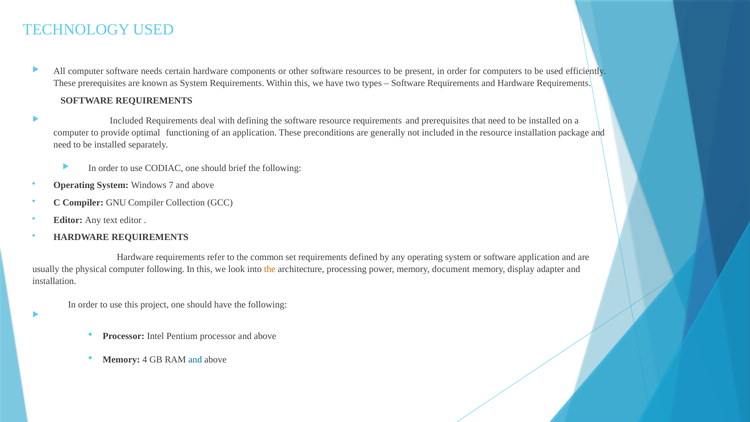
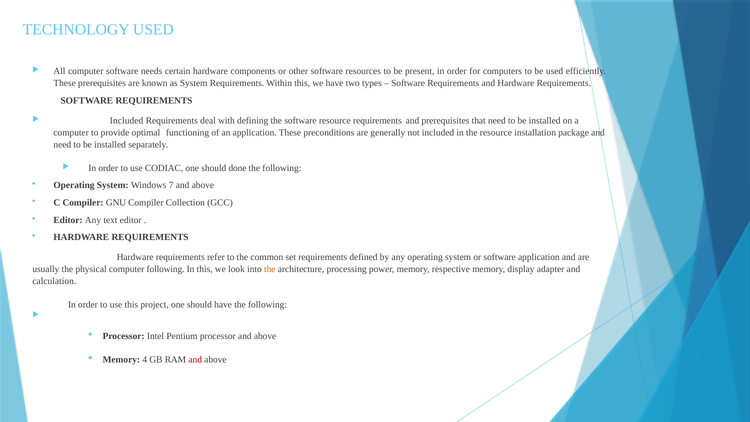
brief: brief -> done
document: document -> respective
installation at (54, 281): installation -> calculation
and at (195, 360) colour: blue -> red
